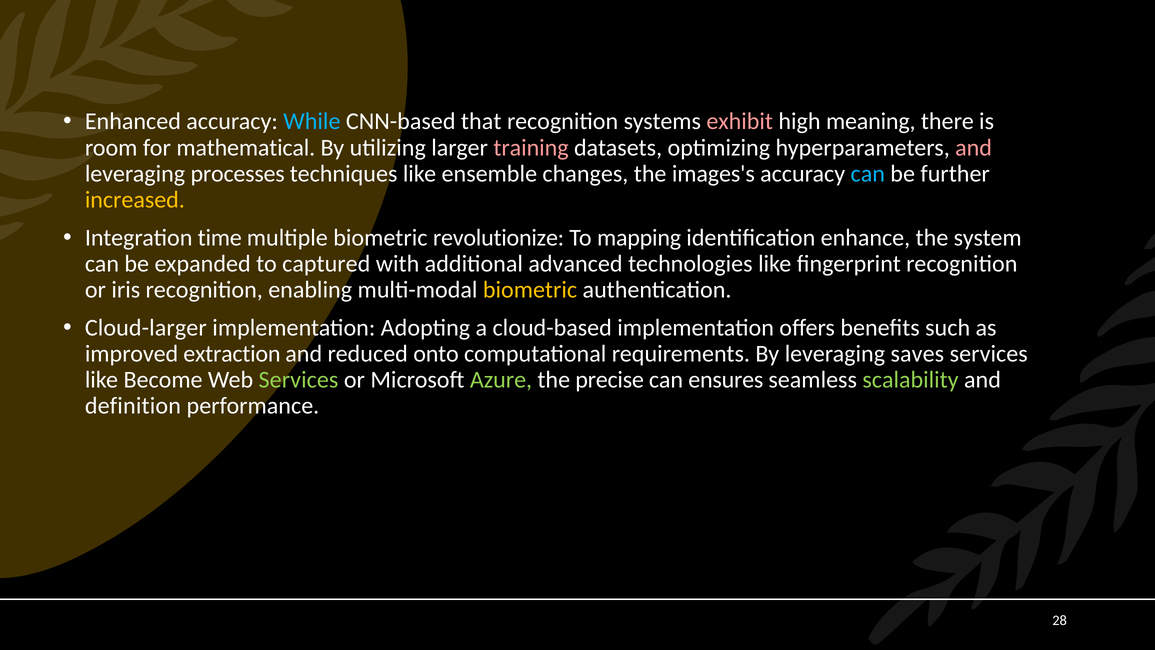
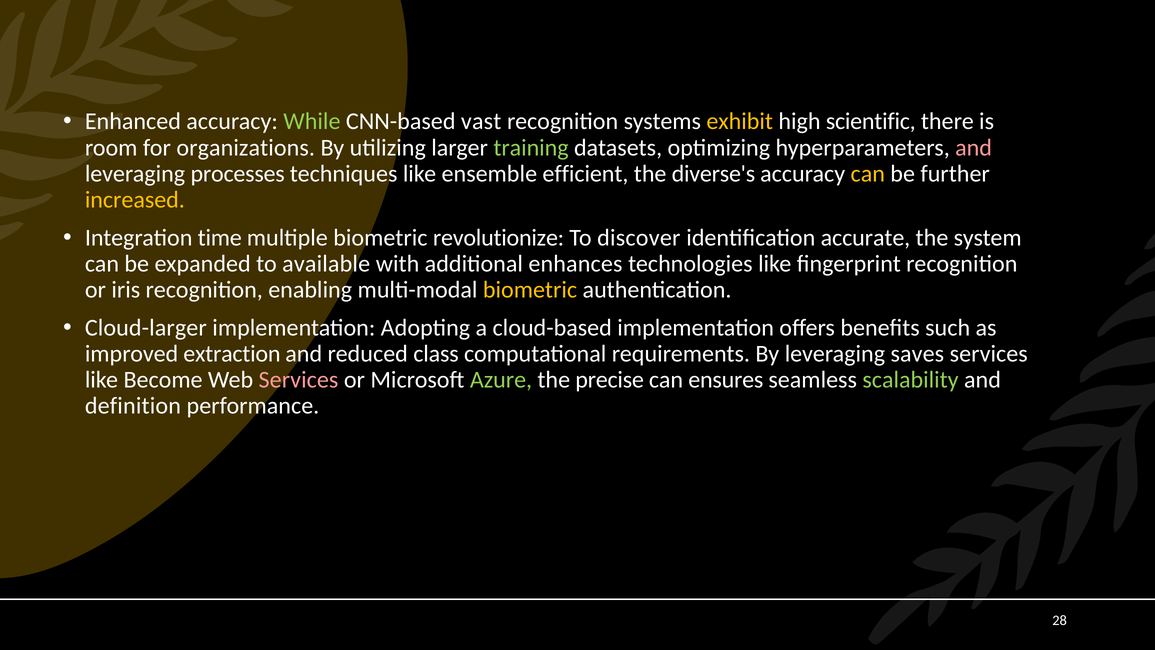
While colour: light blue -> light green
that: that -> vast
exhibit colour: pink -> yellow
meaning: meaning -> scientific
mathematical: mathematical -> organizations
training colour: pink -> light green
changes: changes -> efficient
images's: images's -> diverse's
can at (868, 174) colour: light blue -> yellow
mapping: mapping -> discover
enhance: enhance -> accurate
captured: captured -> available
advanced: advanced -> enhances
onto: onto -> class
Services at (298, 380) colour: light green -> pink
